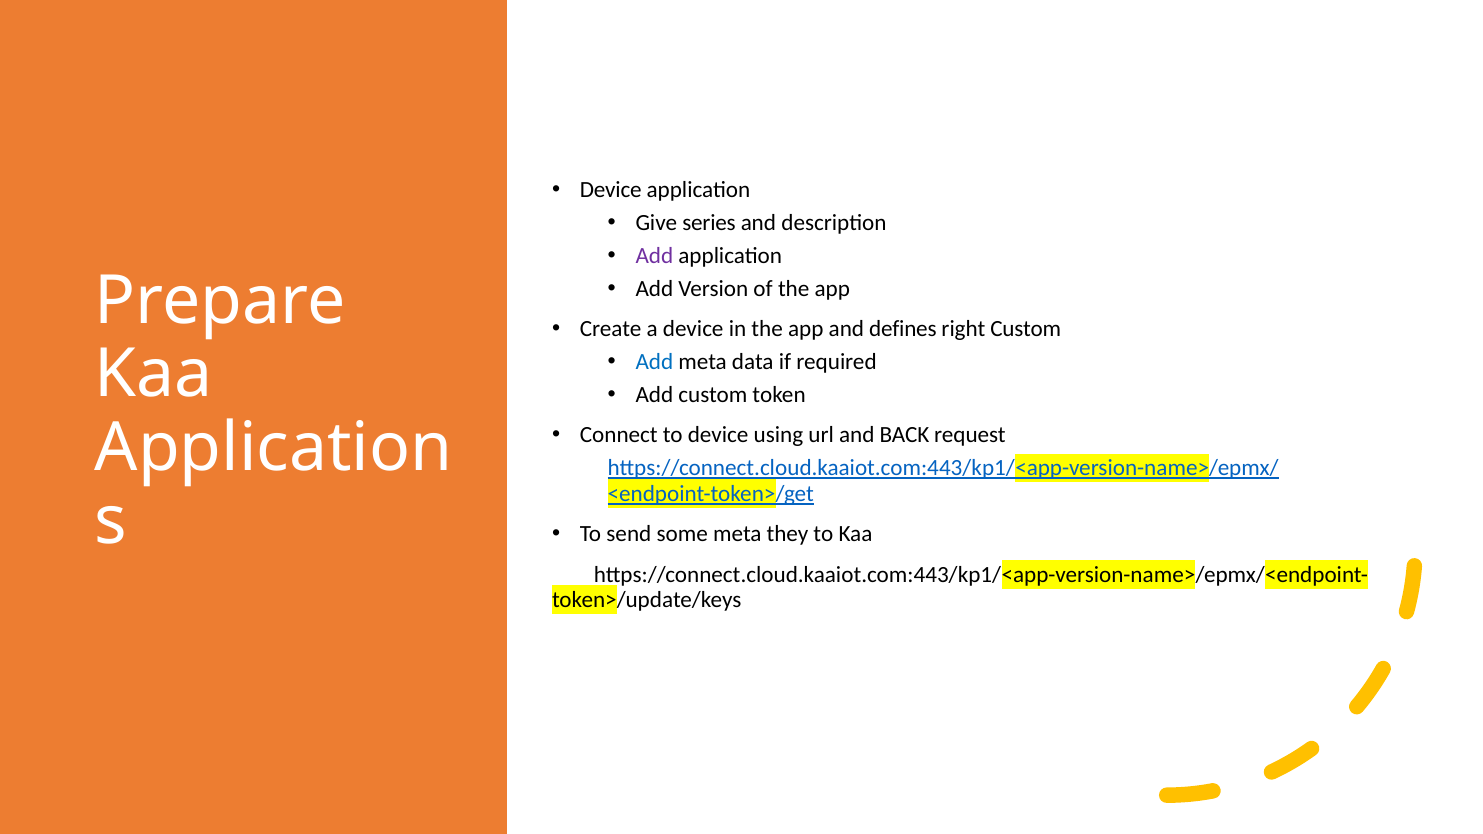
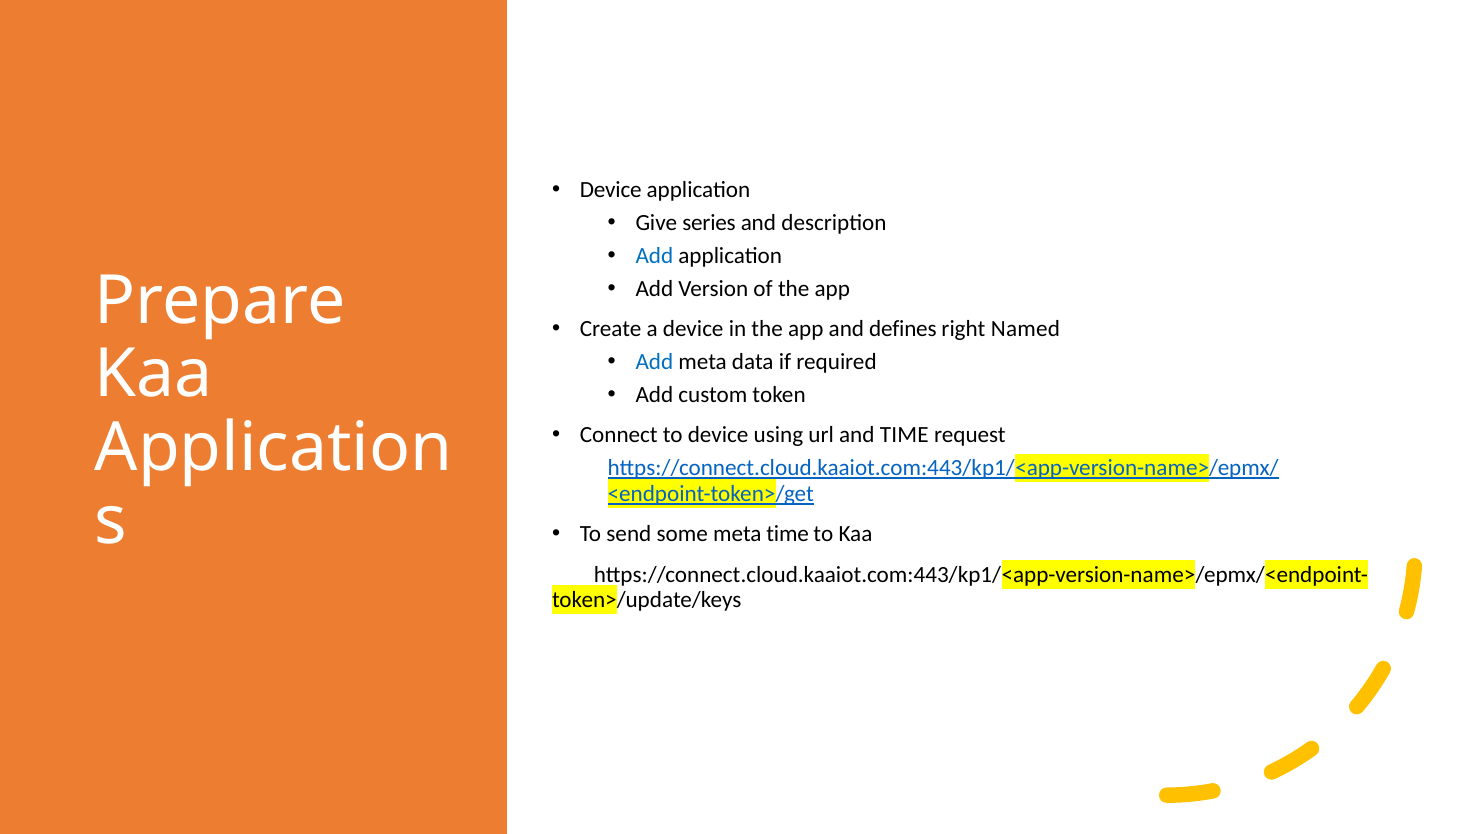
Add at (654, 256) colour: purple -> blue
right Custom: Custom -> Named
and BACK: BACK -> TIME
meta they: they -> time
